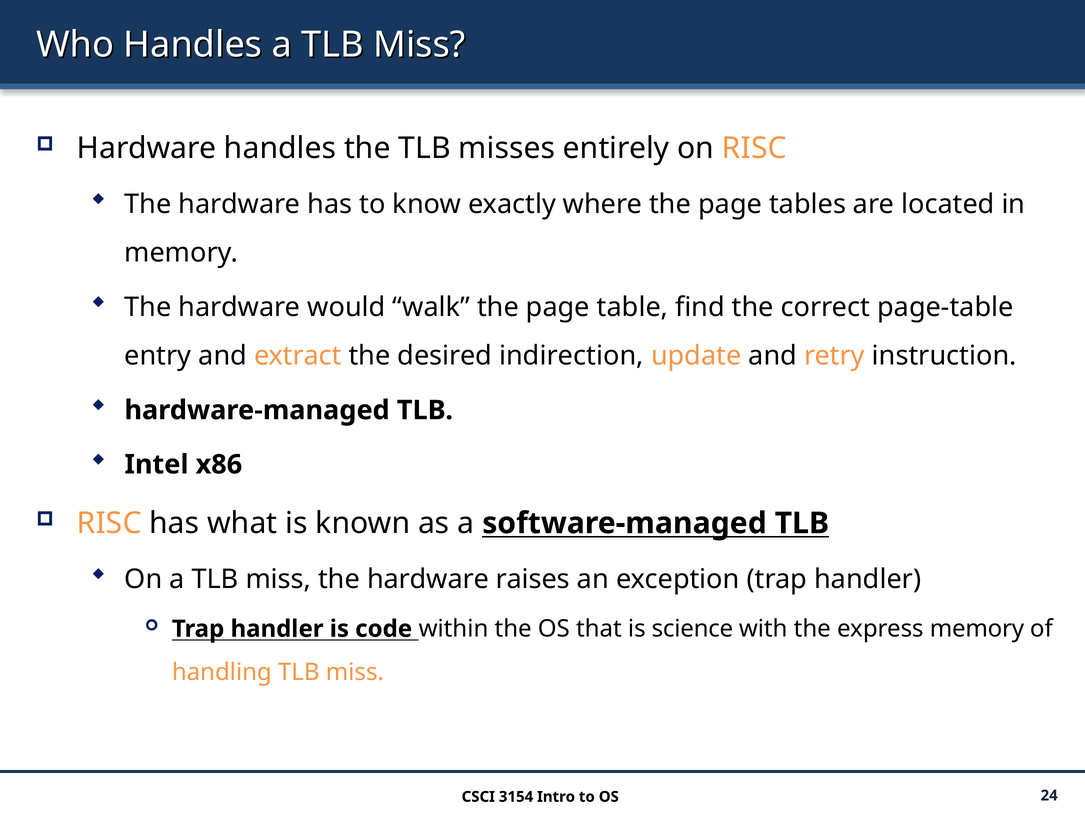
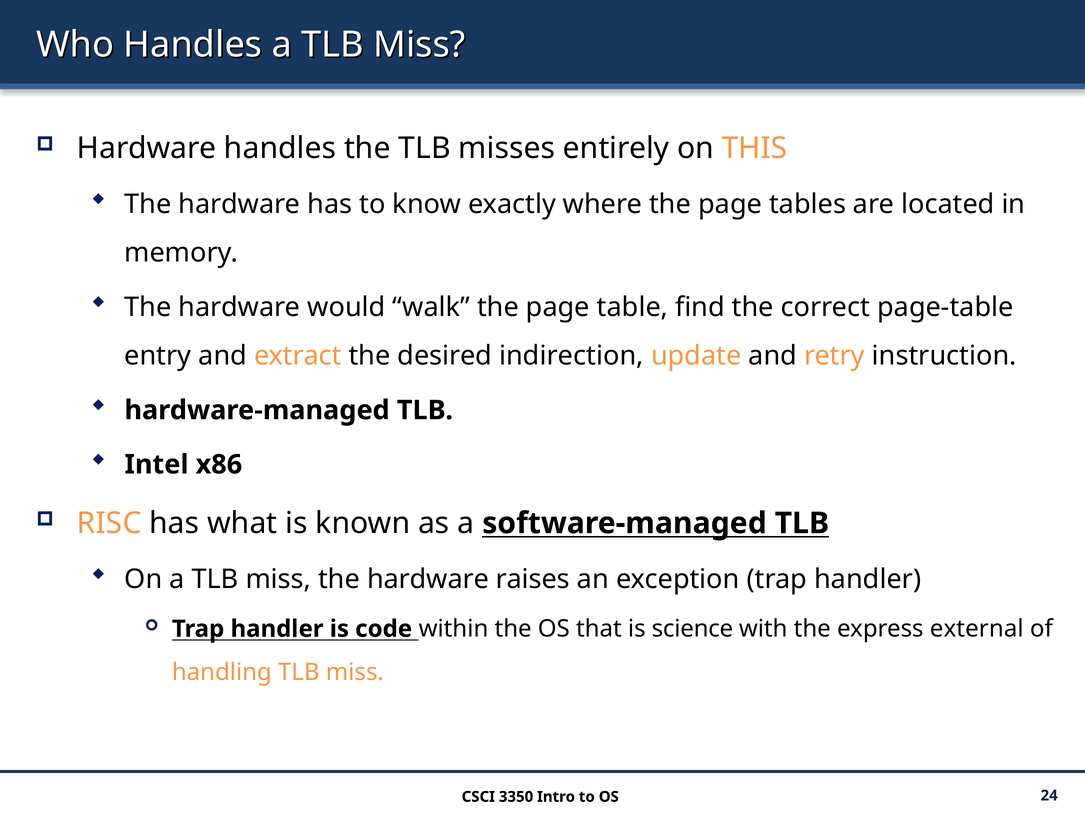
on RISC: RISC -> THIS
express memory: memory -> external
3154: 3154 -> 3350
